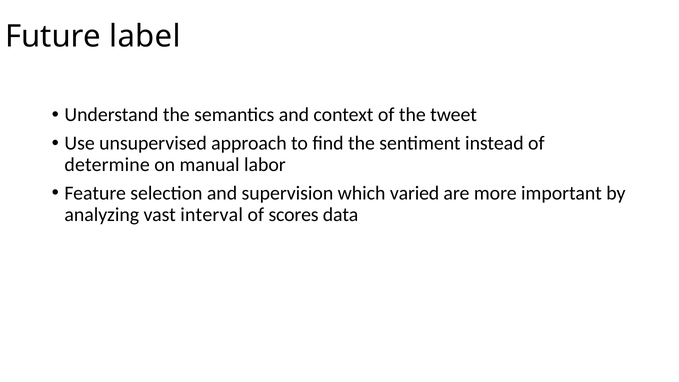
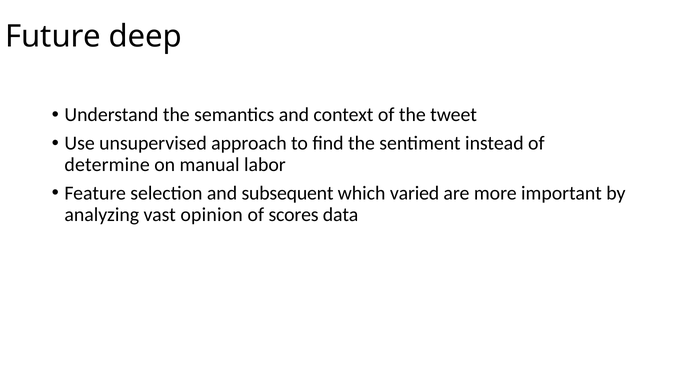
label: label -> deep
supervision: supervision -> subsequent
interval: interval -> opinion
